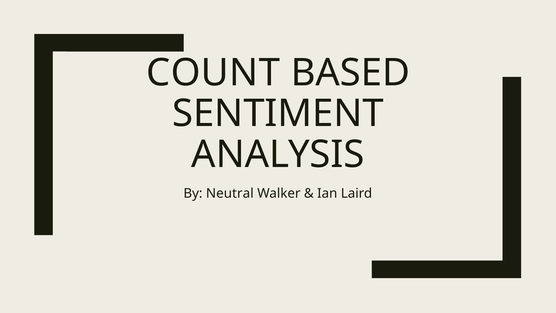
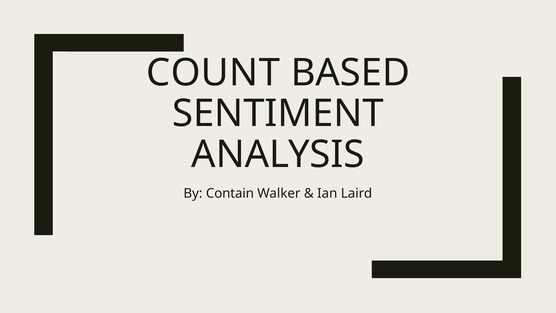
Neutral: Neutral -> Contain
